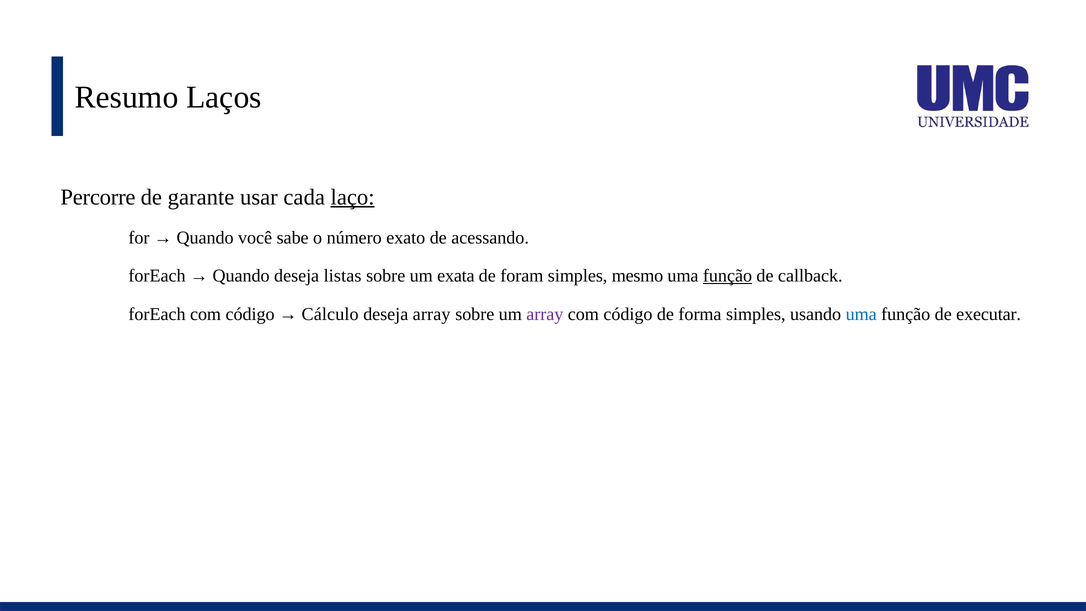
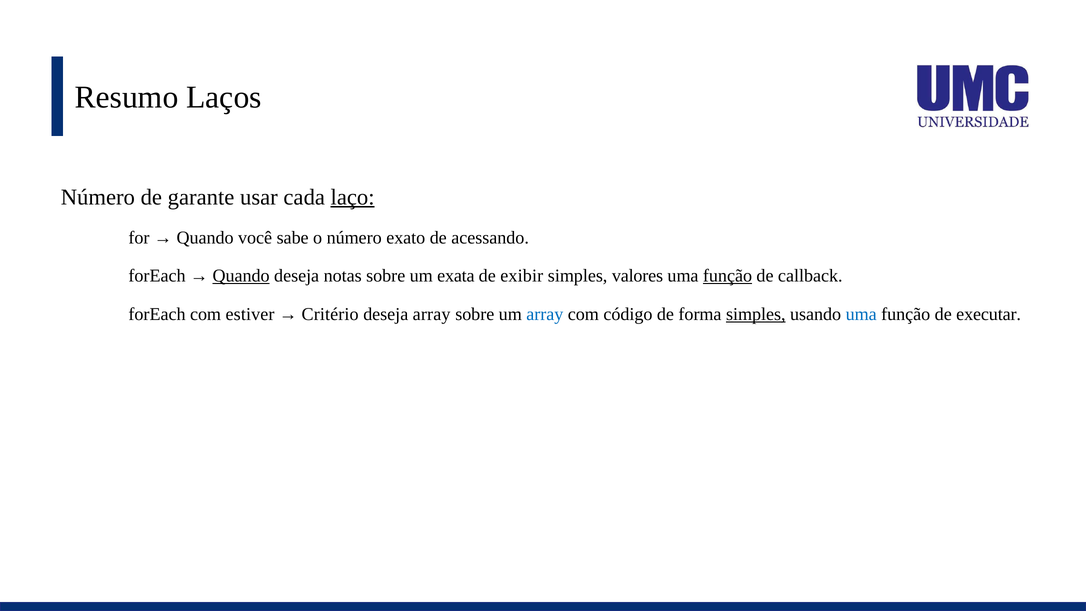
Percorre at (98, 197): Percorre -> Número
Quando at (241, 276) underline: none -> present
listas: listas -> notas
foram: foram -> exibir
mesmo: mesmo -> valores
código at (250, 314): código -> estiver
Cálculo: Cálculo -> Critério
array at (545, 314) colour: purple -> blue
simples at (756, 314) underline: none -> present
